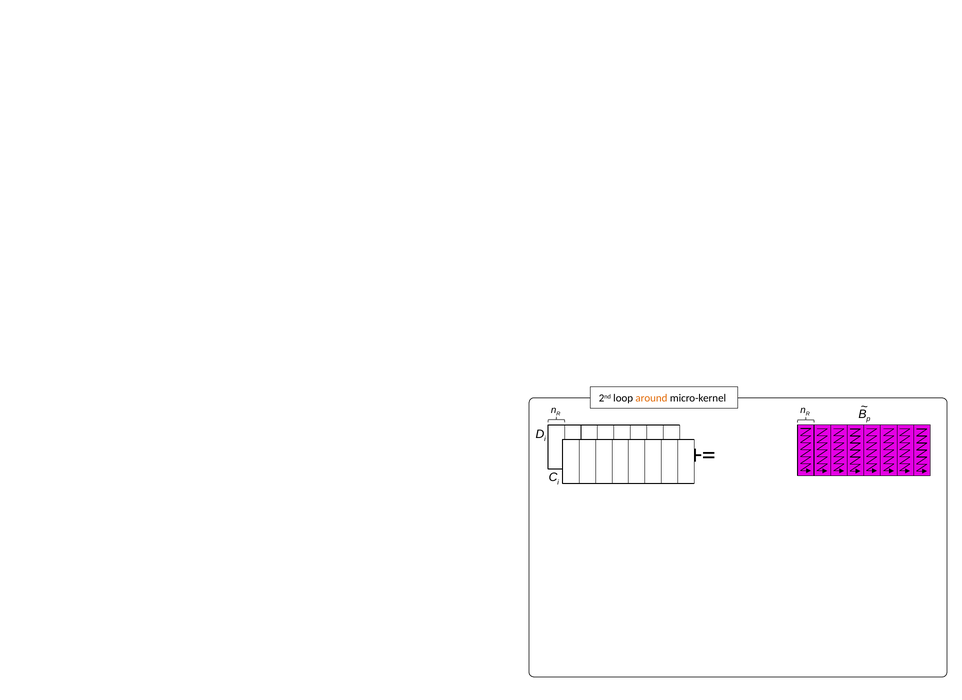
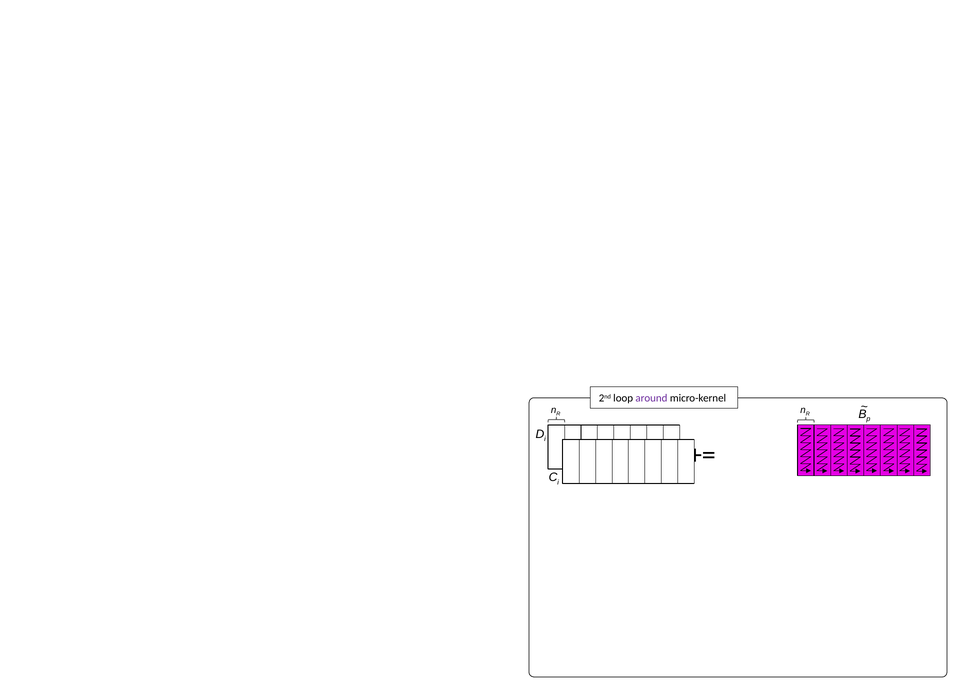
around colour: orange -> purple
